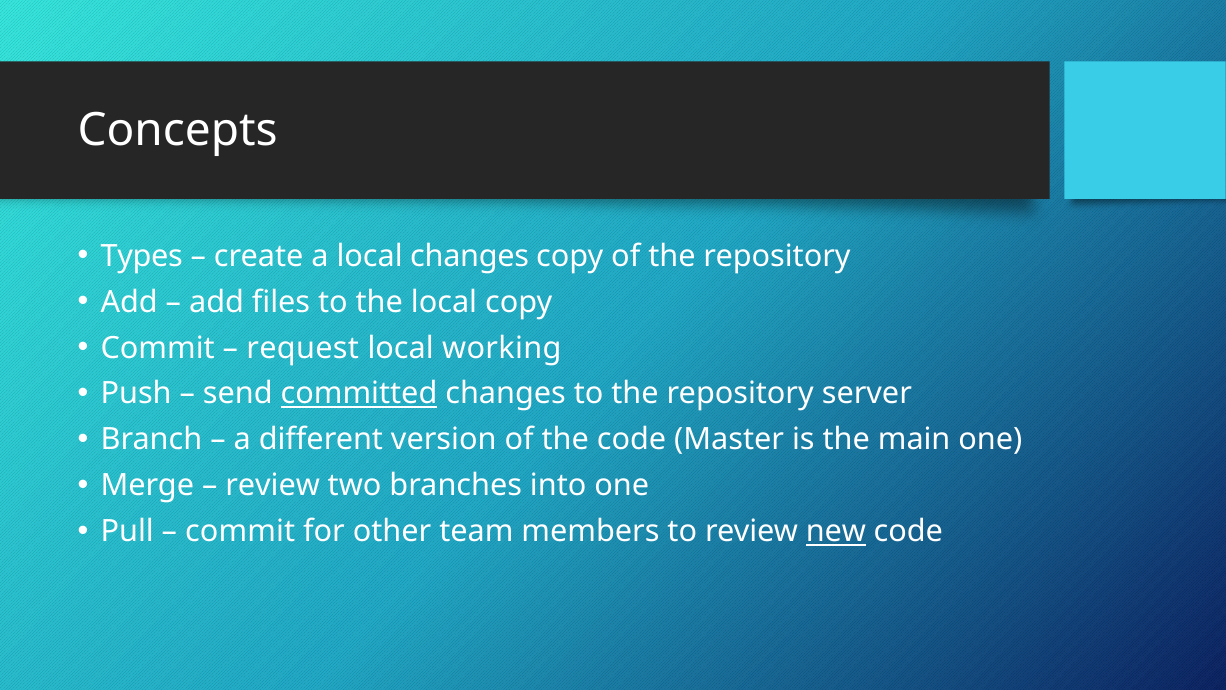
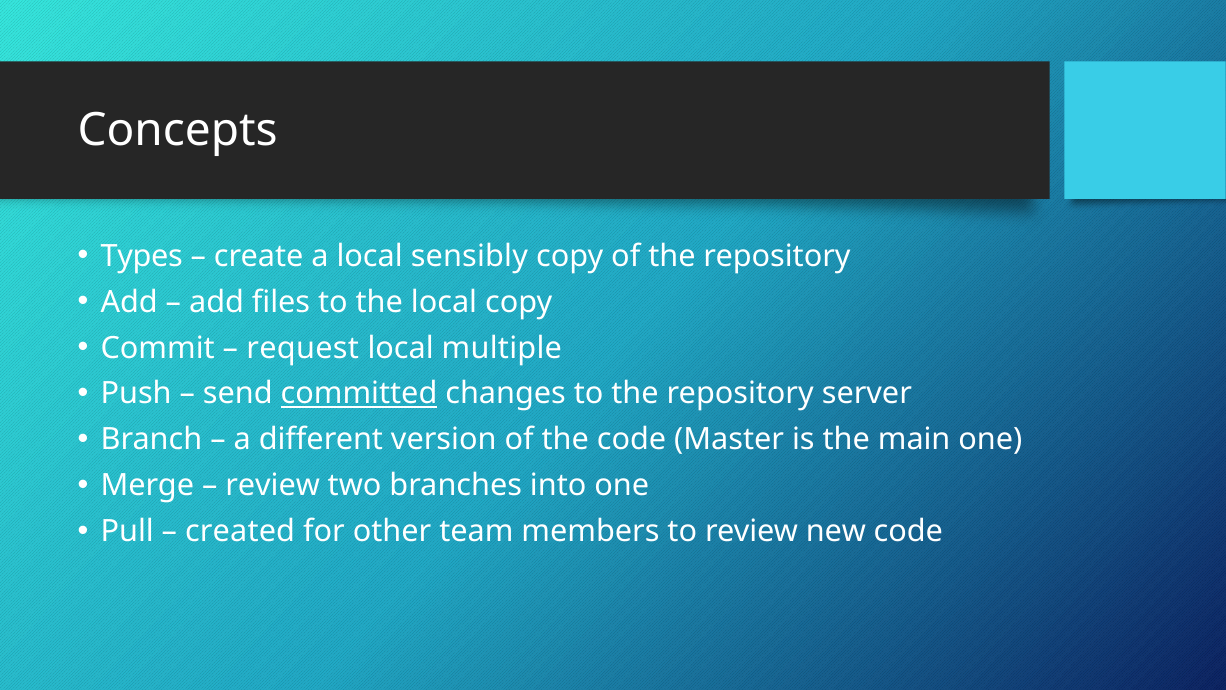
local changes: changes -> sensibly
working: working -> multiple
commit at (240, 531): commit -> created
new underline: present -> none
